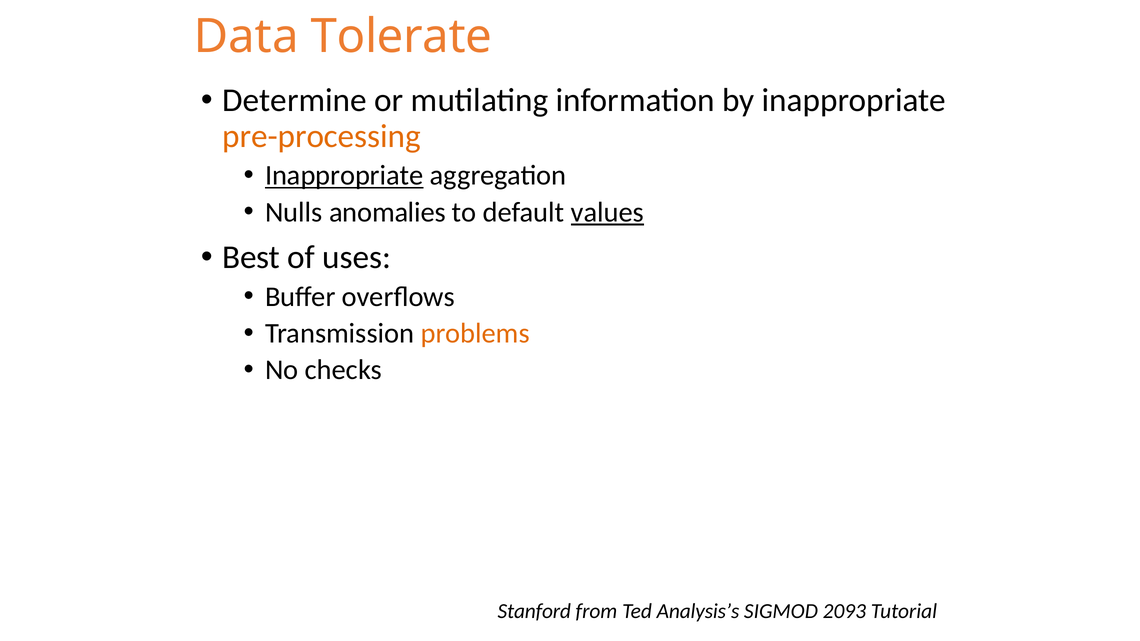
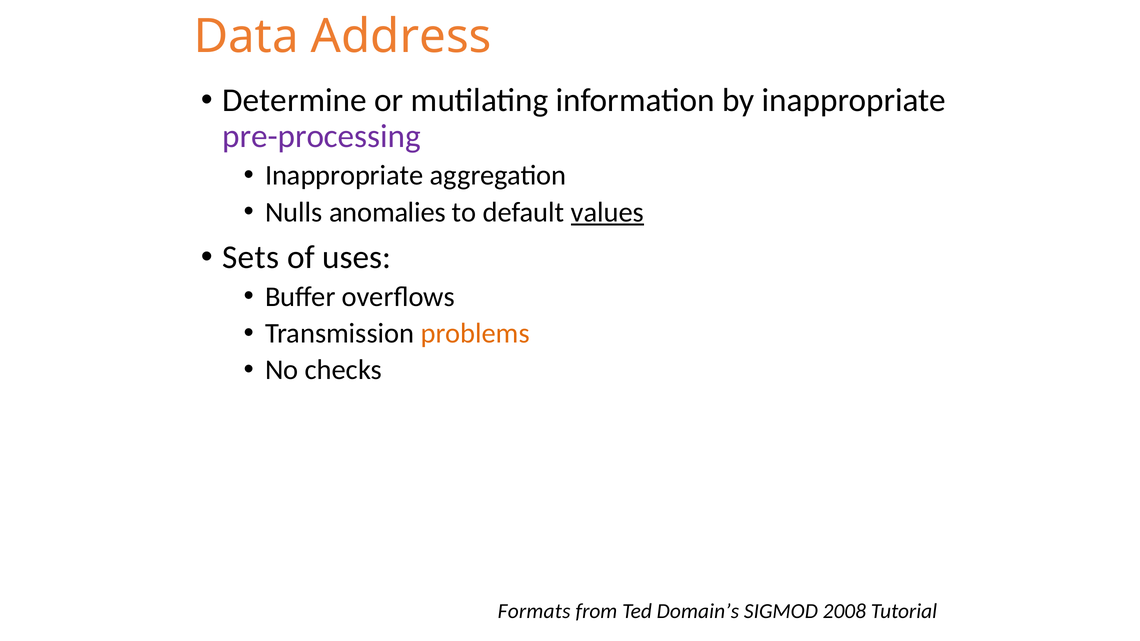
Tolerate: Tolerate -> Address
pre-processing colour: orange -> purple
Inappropriate at (344, 176) underline: present -> none
Best: Best -> Sets
Stanford: Stanford -> Formats
Analysis’s: Analysis’s -> Domain’s
2093: 2093 -> 2008
